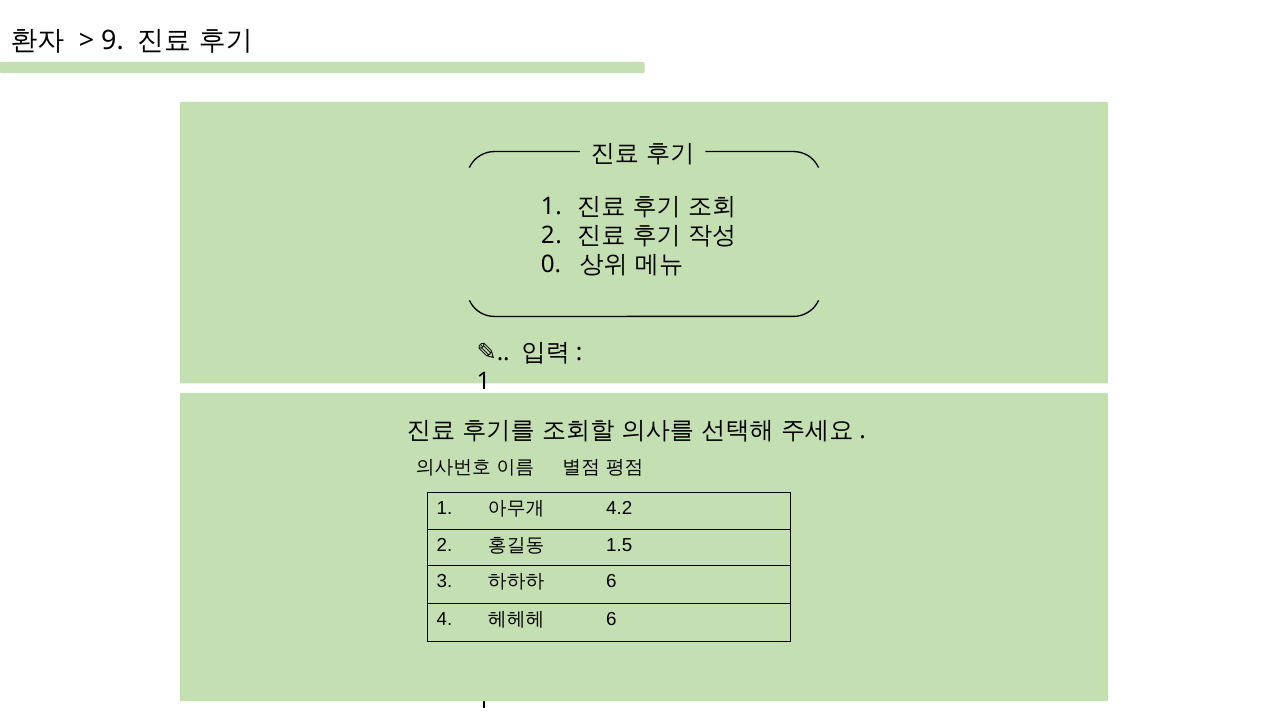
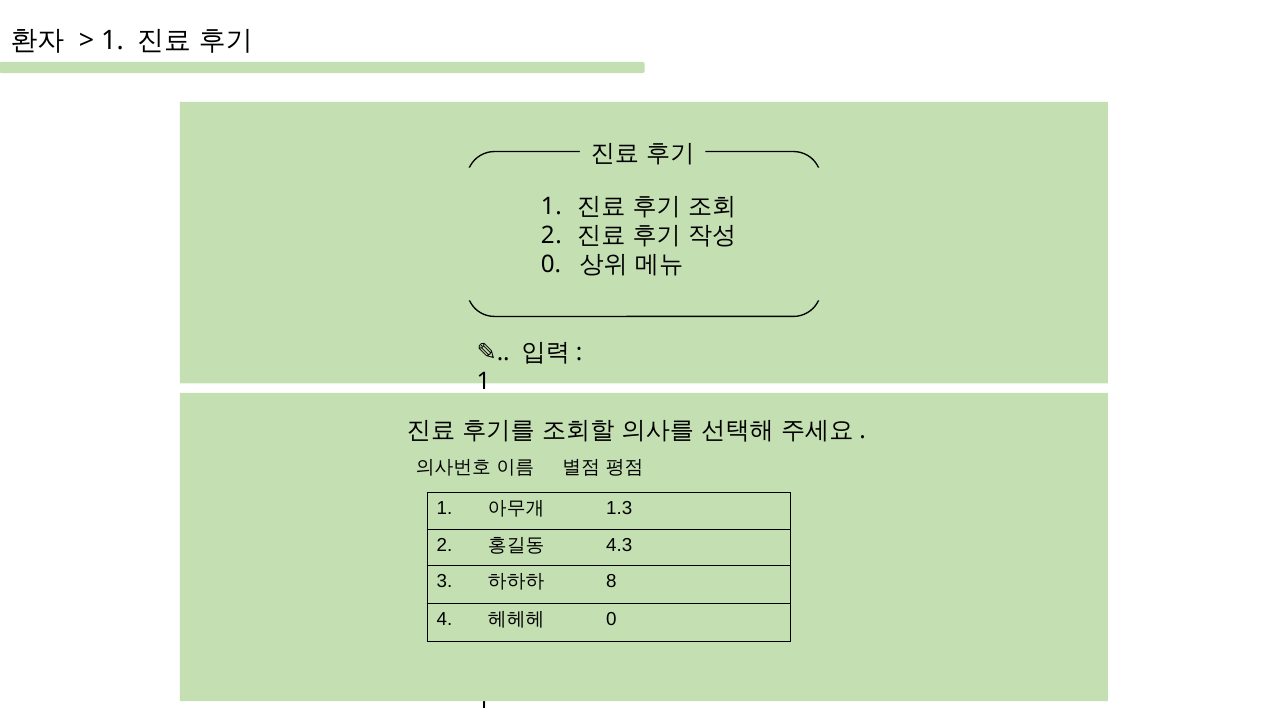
9 at (112, 40): 9 -> 1
4.2: 4.2 -> 1.3
1.5: 1.5 -> 4.3
6 at (611, 582): 6 -> 8
6 at (611, 619): 6 -> 0
